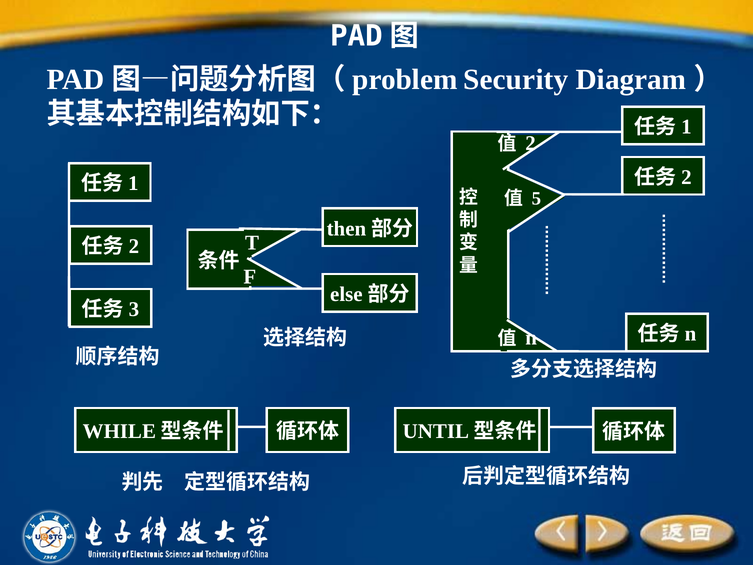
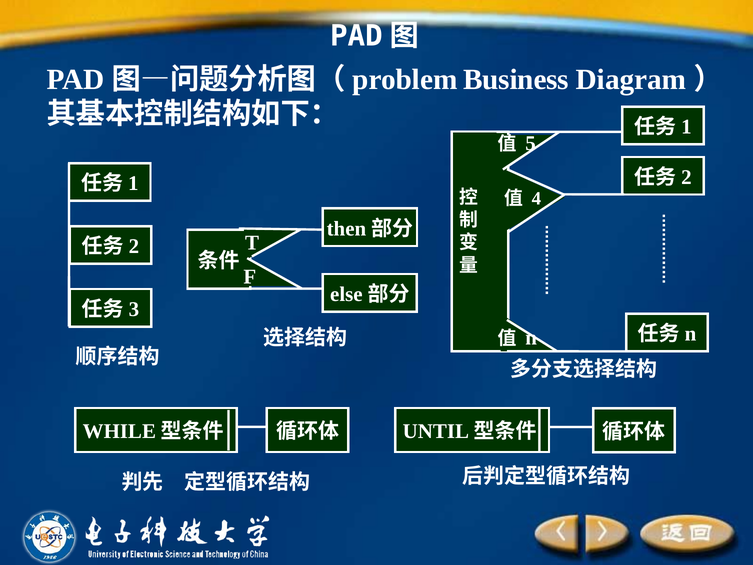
Security: Security -> Business
2: 2 -> 5
5: 5 -> 4
